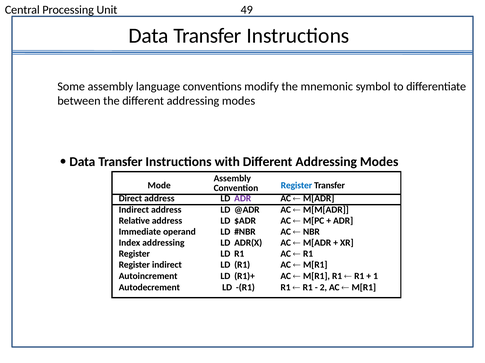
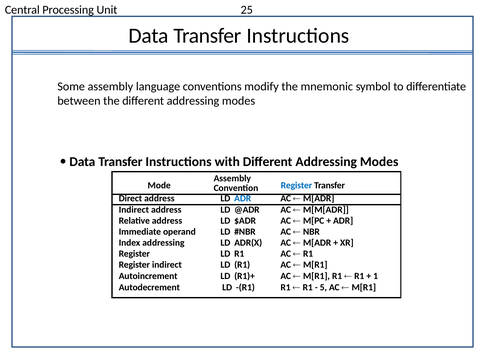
49: 49 -> 25
ADR at (243, 199) colour: purple -> blue
2: 2 -> 5
